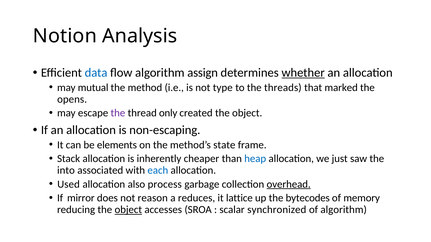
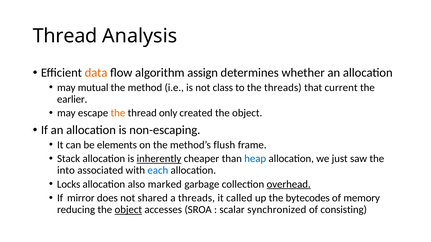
Notion at (65, 36): Notion -> Thread
data colour: blue -> orange
whether underline: present -> none
type: type -> class
marked: marked -> current
opens: opens -> earlier
the at (118, 113) colour: purple -> orange
state: state -> flush
inherently underline: none -> present
Used: Used -> Locks
process: process -> marked
reason: reason -> shared
a reduces: reduces -> threads
lattice: lattice -> called
of algorithm: algorithm -> consisting
